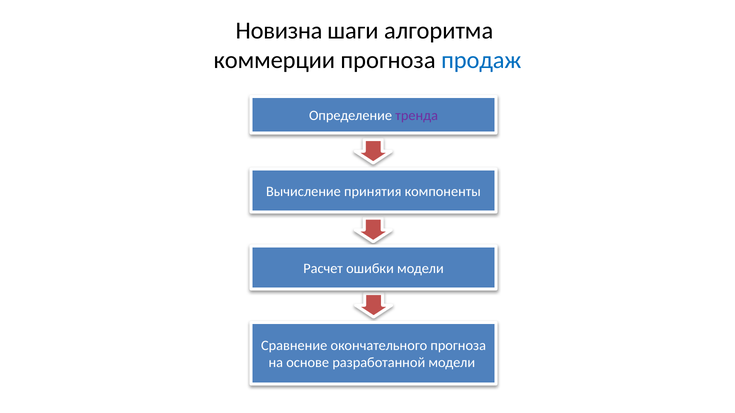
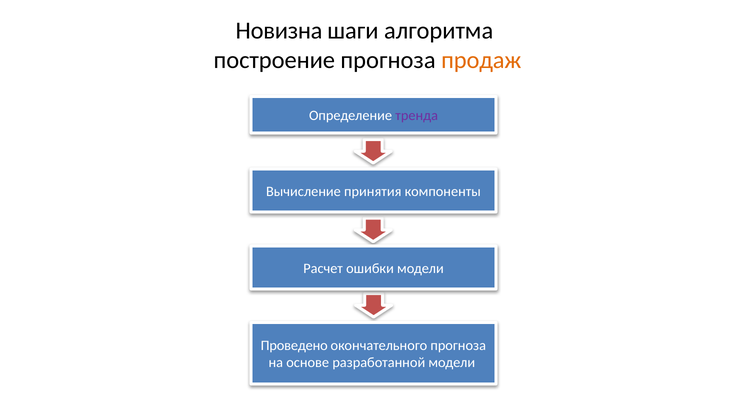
коммерции: коммерции -> построение
продаж colour: blue -> orange
Сравнение: Сравнение -> Проведено
